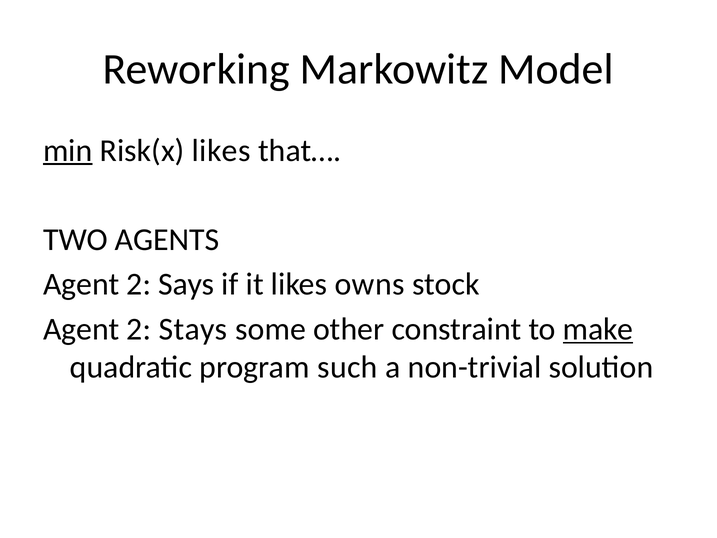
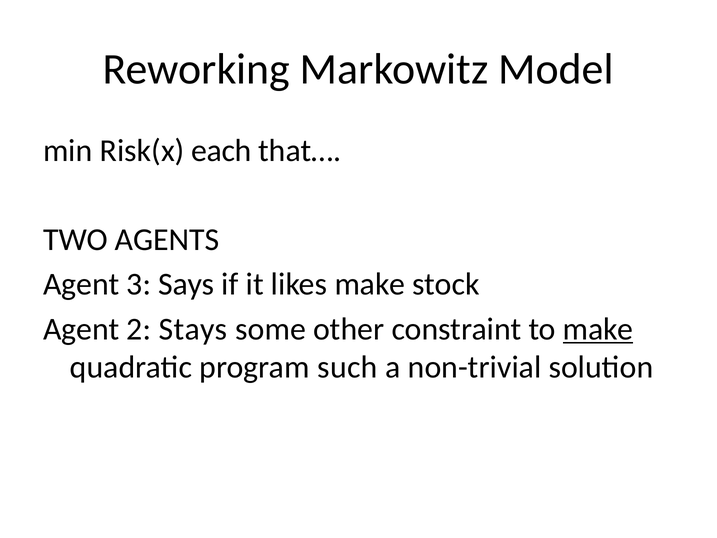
min underline: present -> none
Risk(x likes: likes -> each
2 at (139, 284): 2 -> 3
likes owns: owns -> make
